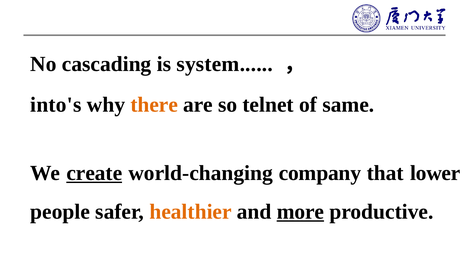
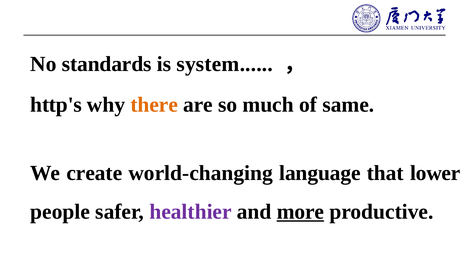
cascading: cascading -> standards
into's: into's -> http's
telnet: telnet -> much
create underline: present -> none
company: company -> language
healthier colour: orange -> purple
